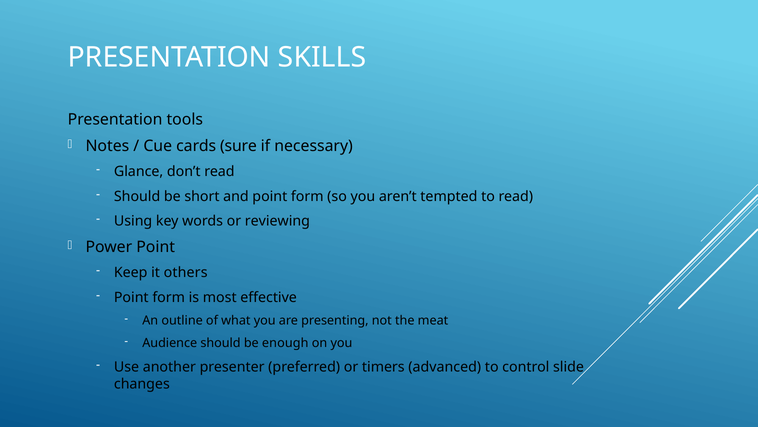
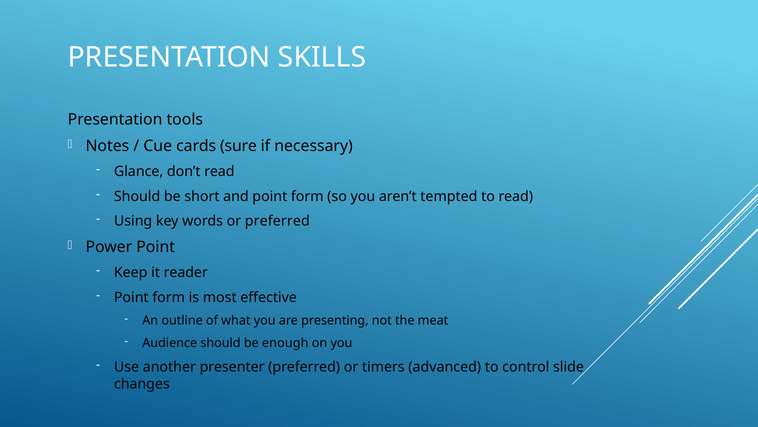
or reviewing: reviewing -> preferred
others: others -> reader
